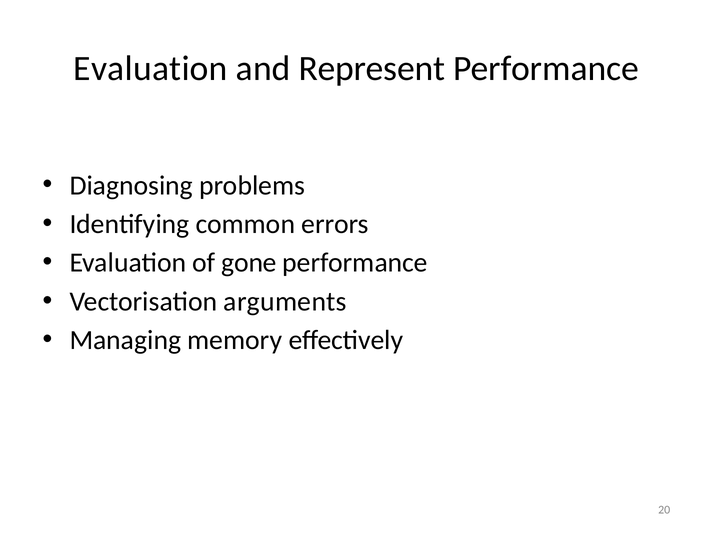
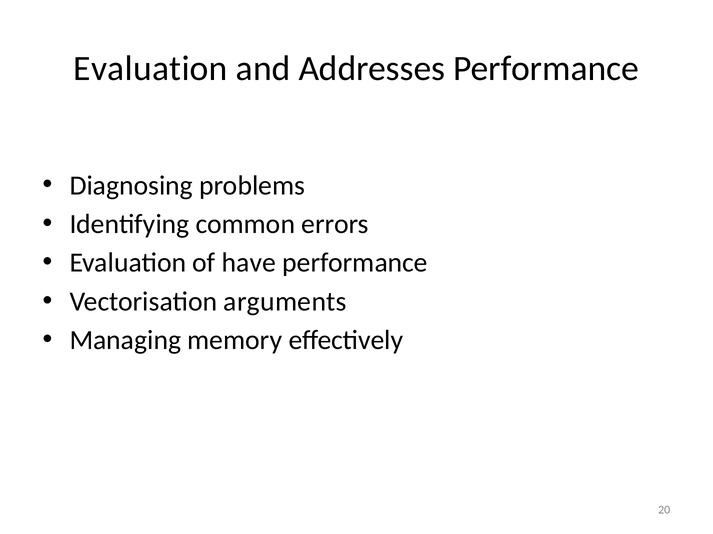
Represent: Represent -> Addresses
gone: gone -> have
